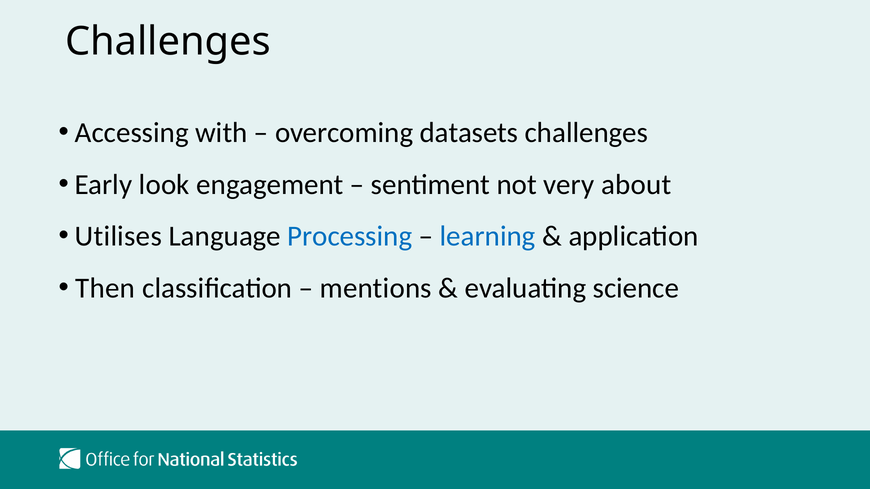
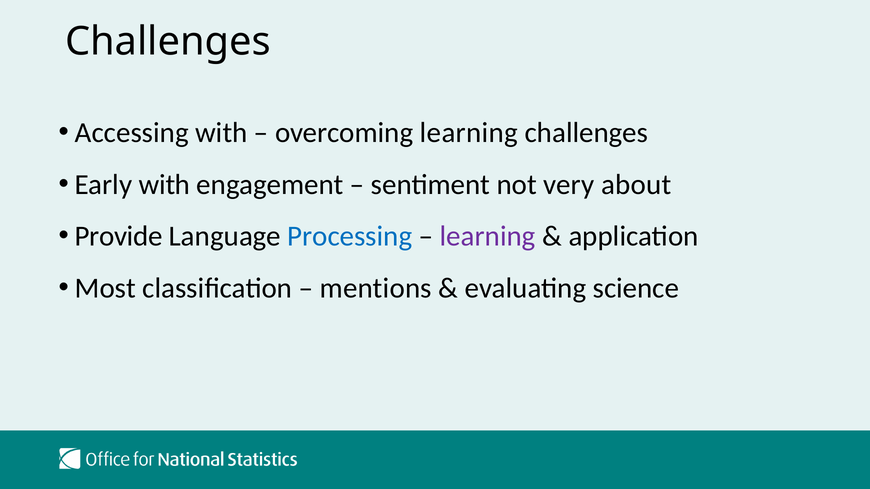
overcoming datasets: datasets -> learning
Early look: look -> with
Utilises: Utilises -> Provide
learning at (488, 237) colour: blue -> purple
Then: Then -> Most
